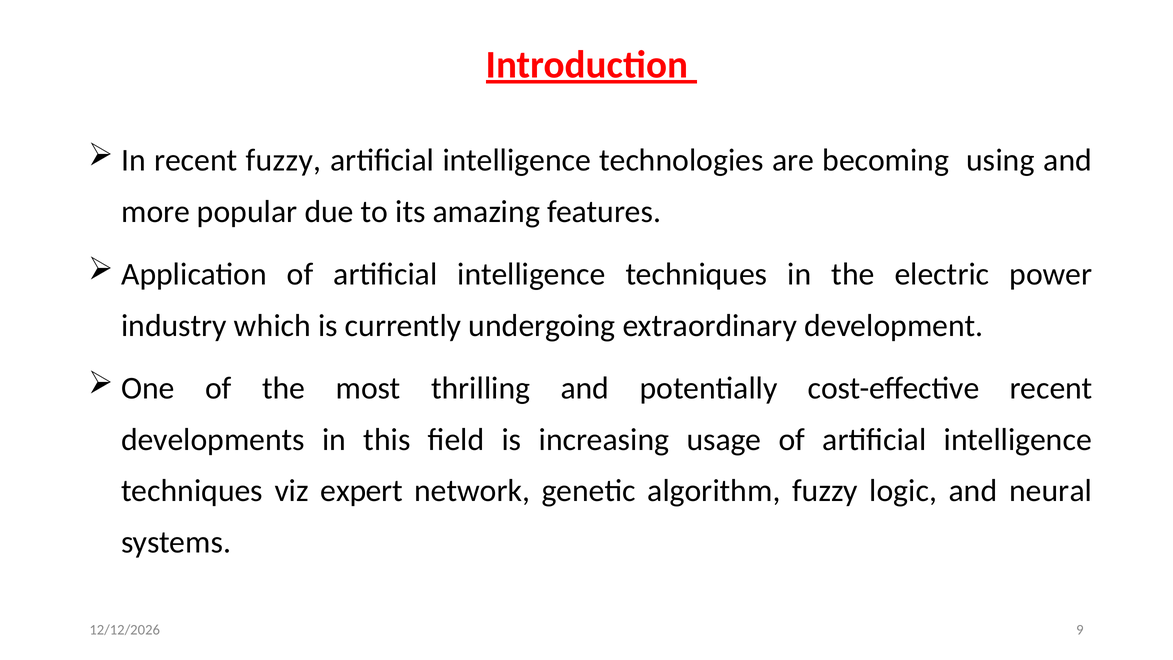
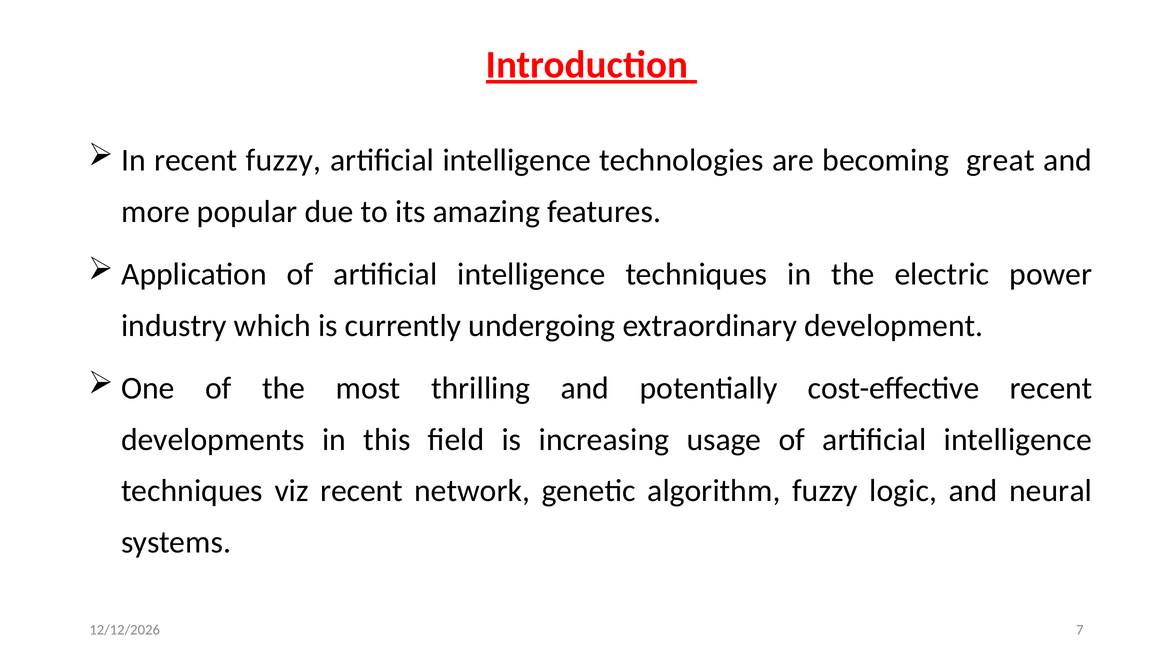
using: using -> great
viz expert: expert -> recent
9: 9 -> 7
